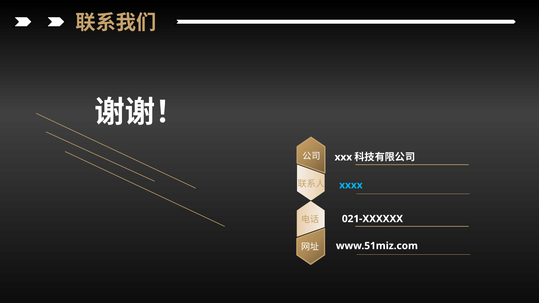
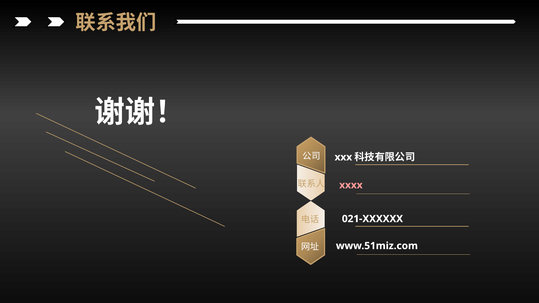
xxxx colour: light blue -> pink
